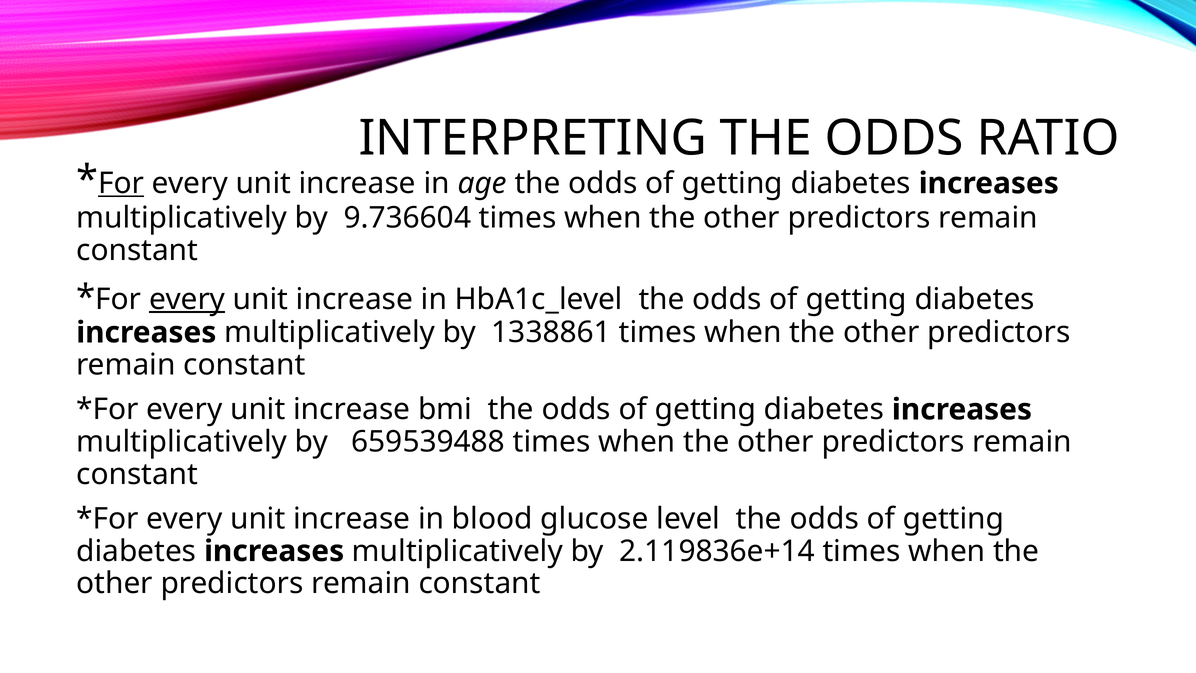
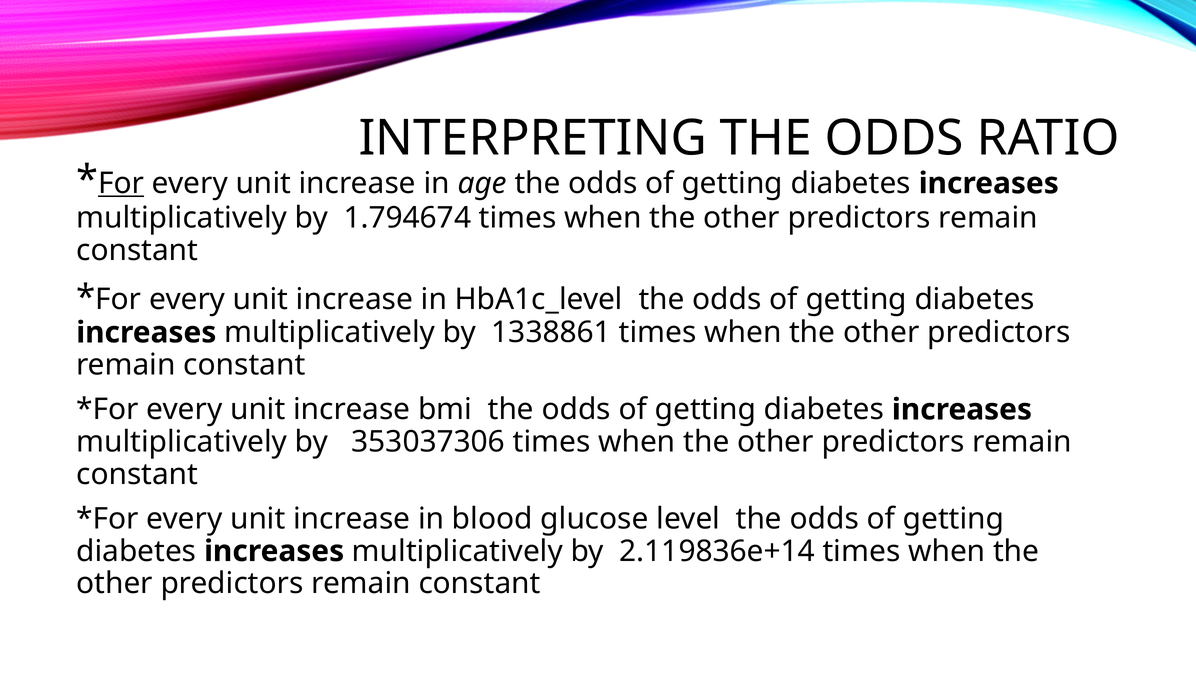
9.736604: 9.736604 -> 1.794674
every at (187, 299) underline: present -> none
659539488: 659539488 -> 353037306
